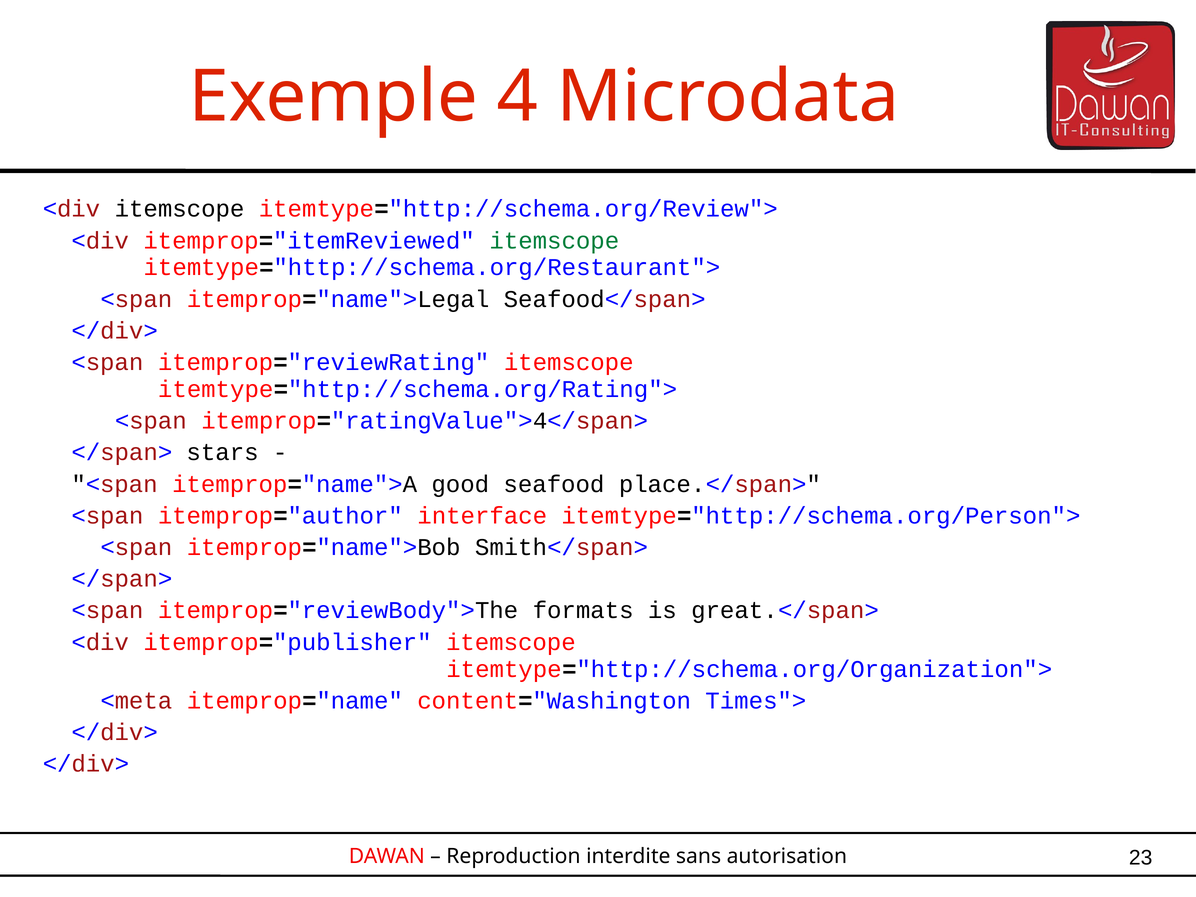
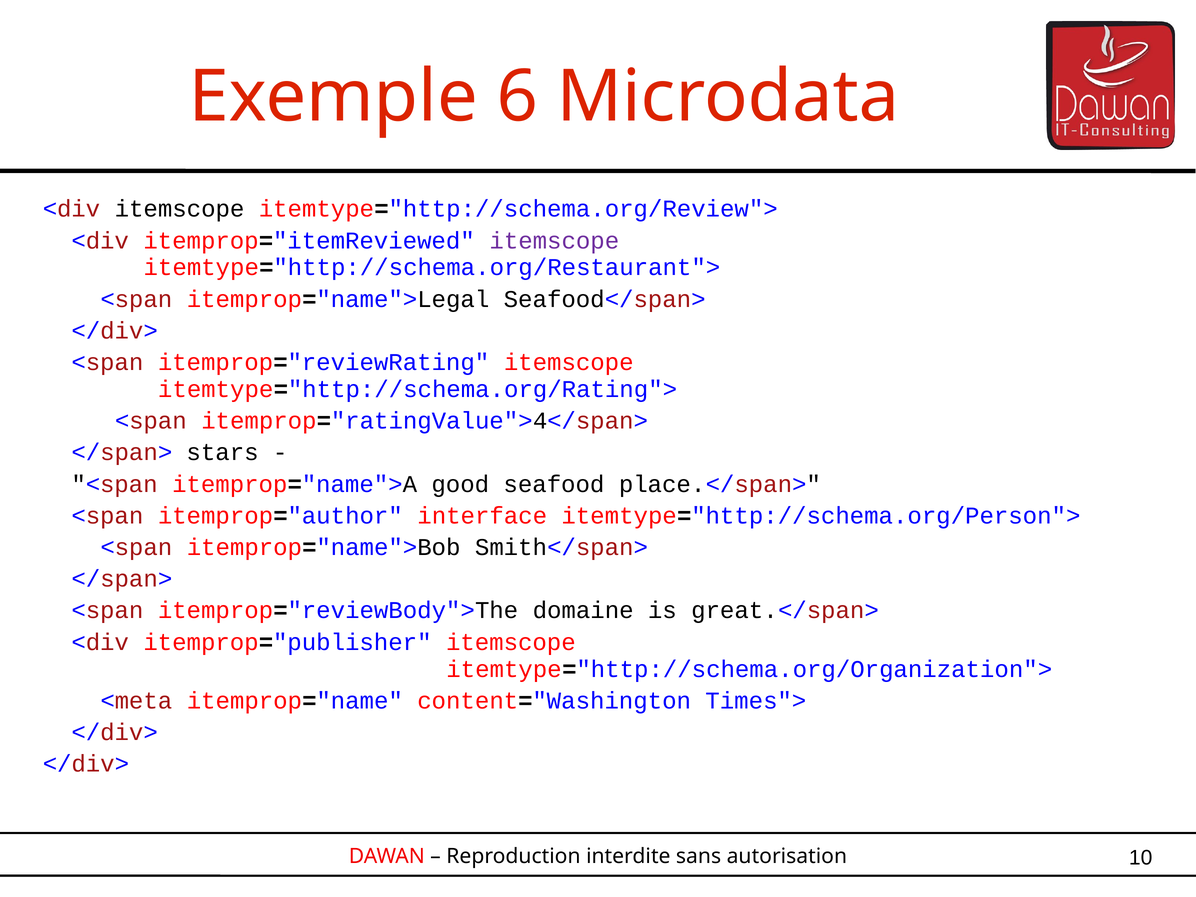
4: 4 -> 6
itemscope at (554, 241) colour: green -> purple
formats: formats -> domaine
23: 23 -> 10
